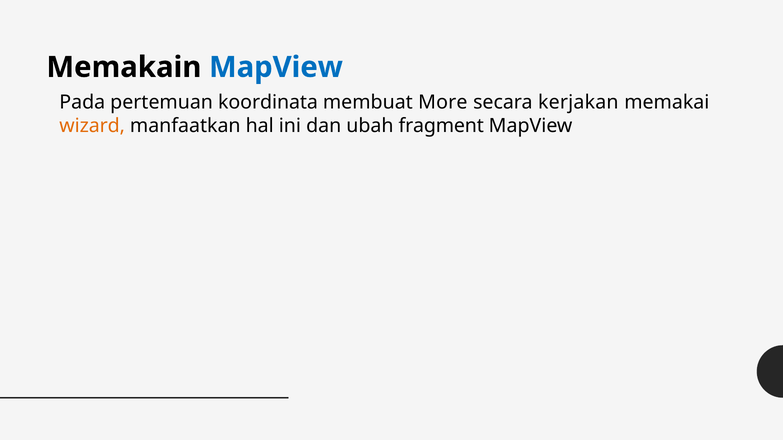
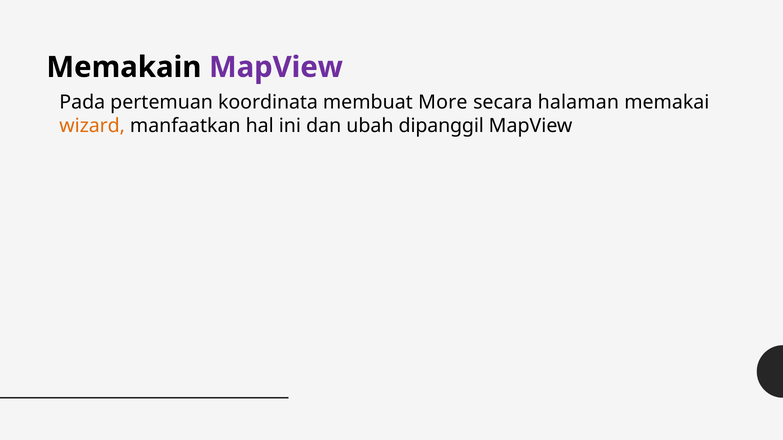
MapView at (276, 67) colour: blue -> purple
kerjakan: kerjakan -> halaman
fragment: fragment -> dipanggil
